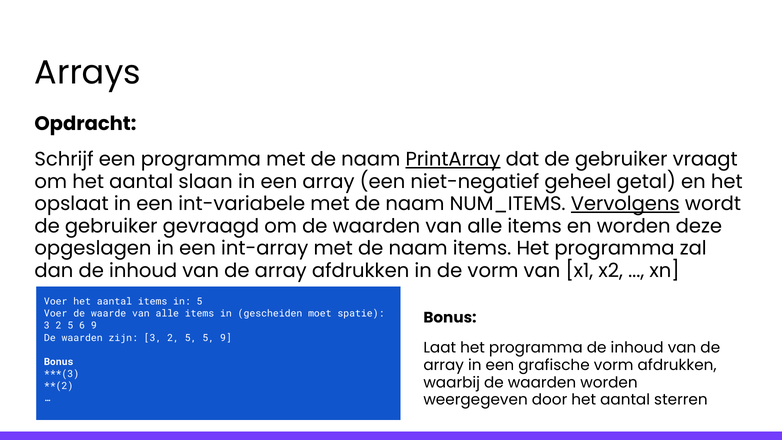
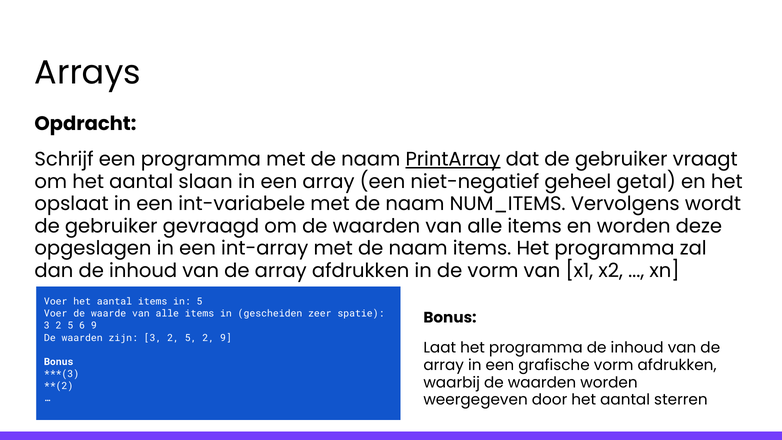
Vervolgens underline: present -> none
moet: moet -> zeer
5 5: 5 -> 2
